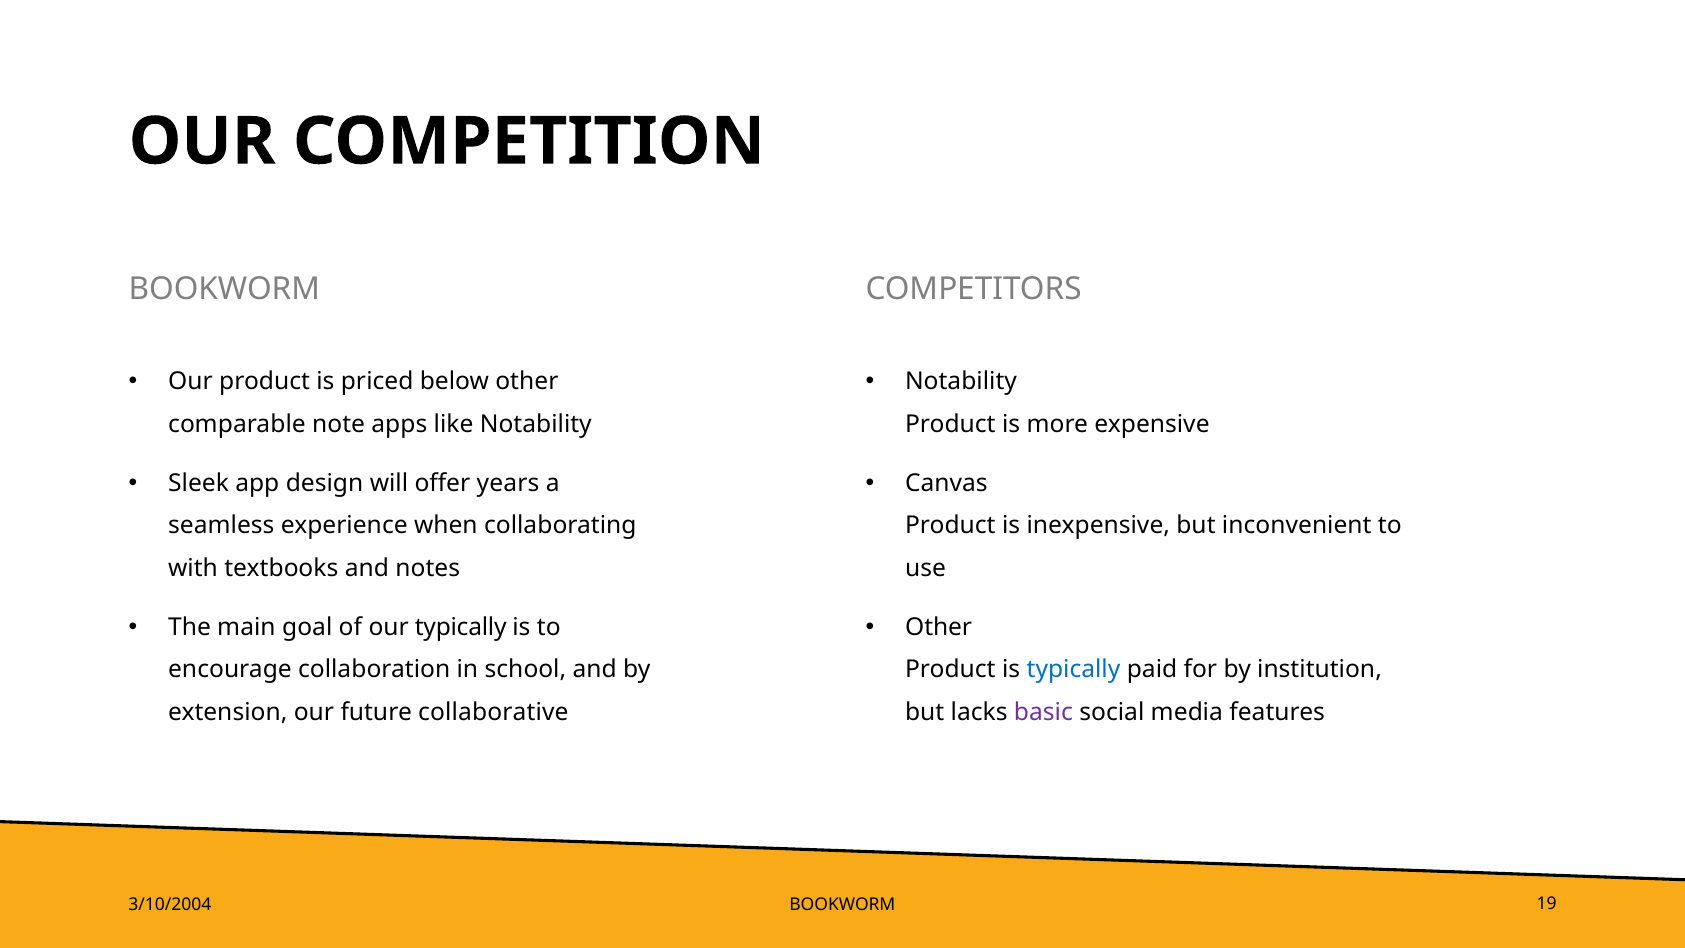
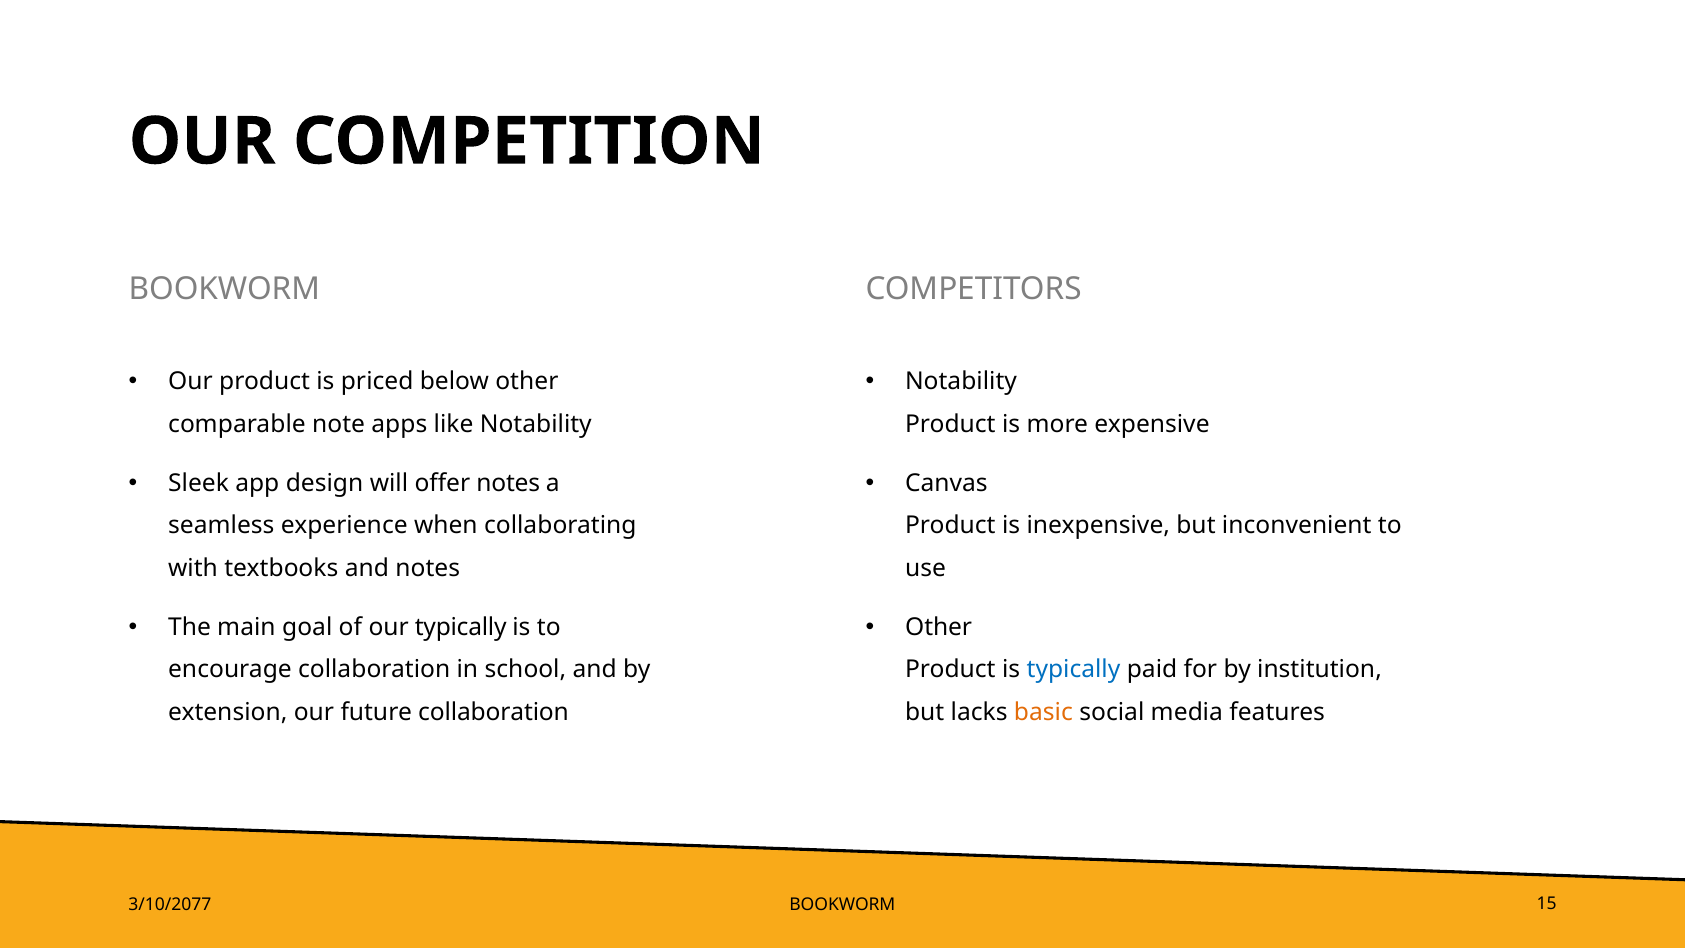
offer years: years -> notes
future collaborative: collaborative -> collaboration
basic colour: purple -> orange
3/10/2004: 3/10/2004 -> 3/10/2077
19: 19 -> 15
